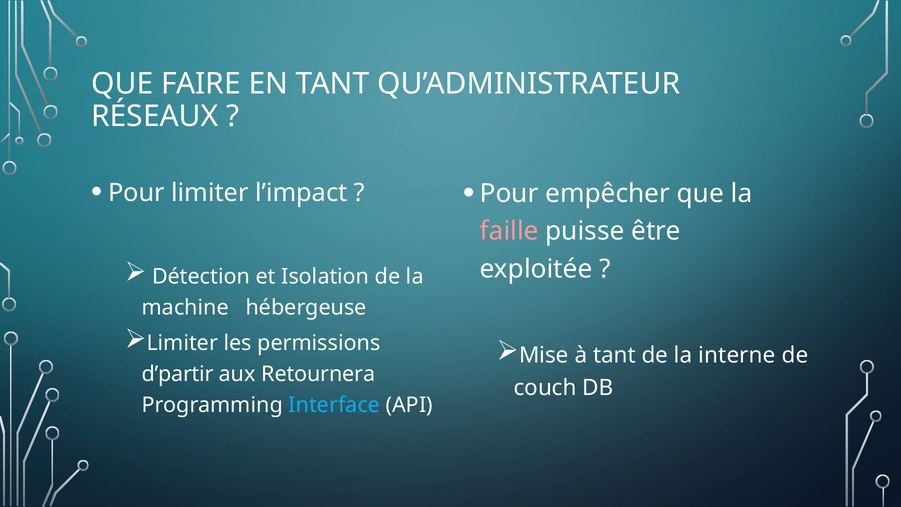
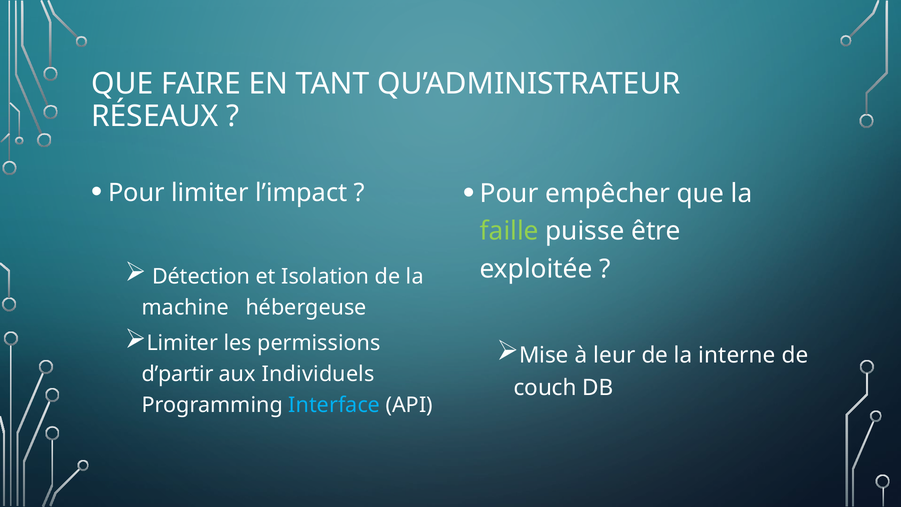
faille colour: pink -> light green
à tant: tant -> leur
Retournera: Retournera -> Individuels
